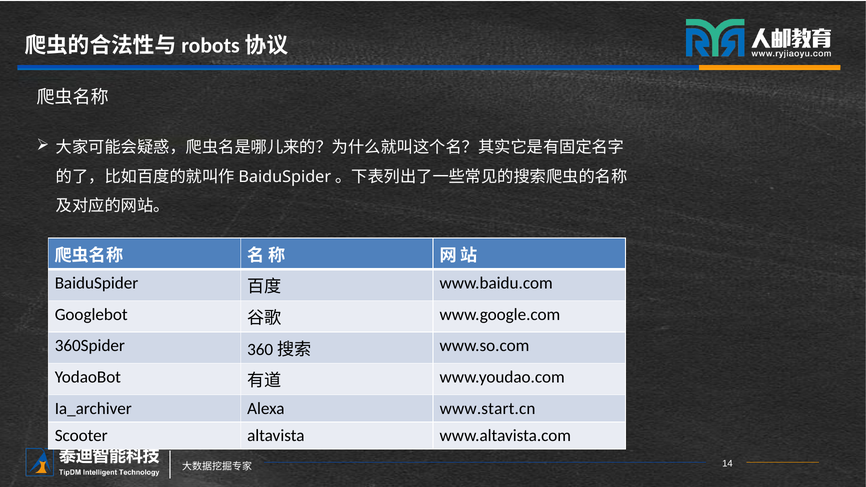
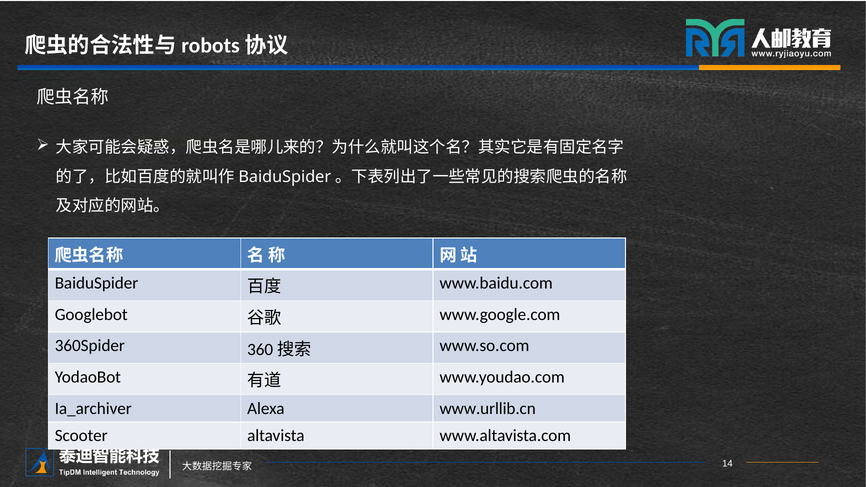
www.start.cn: www.start.cn -> www.urllib.cn
